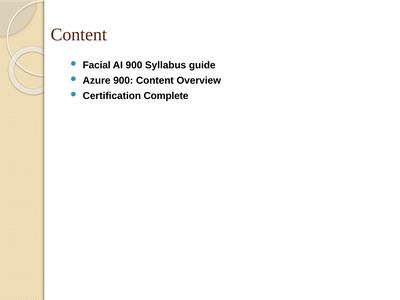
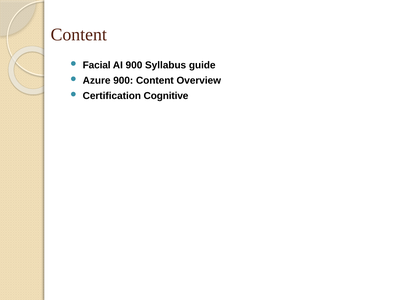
Complete: Complete -> Cognitive
